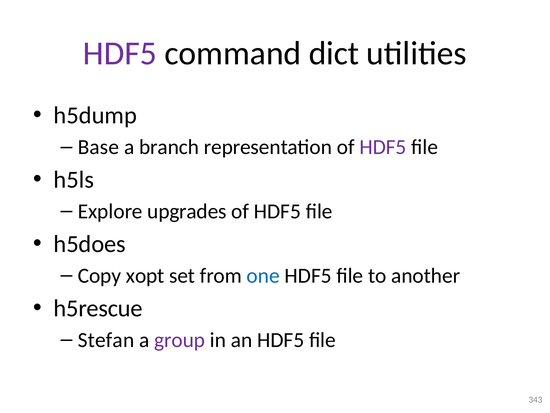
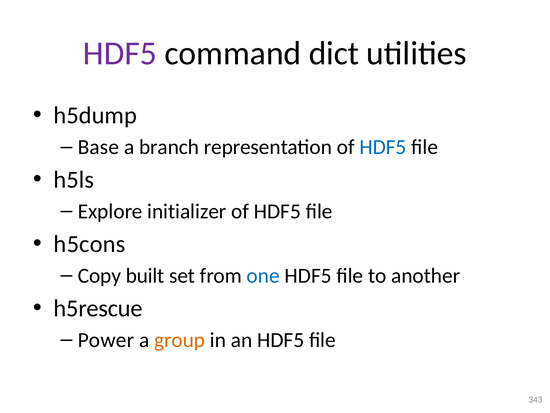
HDF5 at (383, 147) colour: purple -> blue
upgrades: upgrades -> initializer
h5does: h5does -> h5cons
xopt: xopt -> built
Stefan: Stefan -> Power
group colour: purple -> orange
